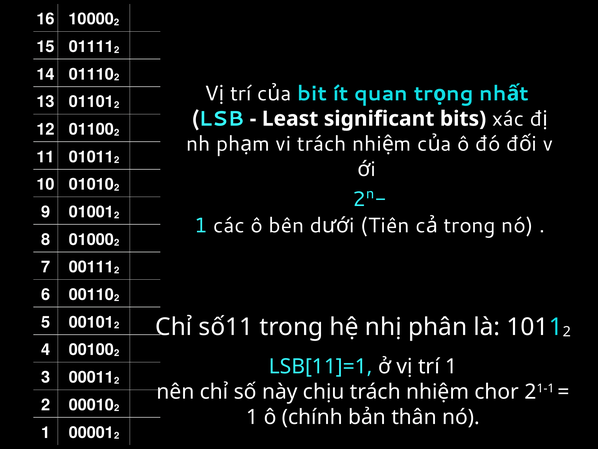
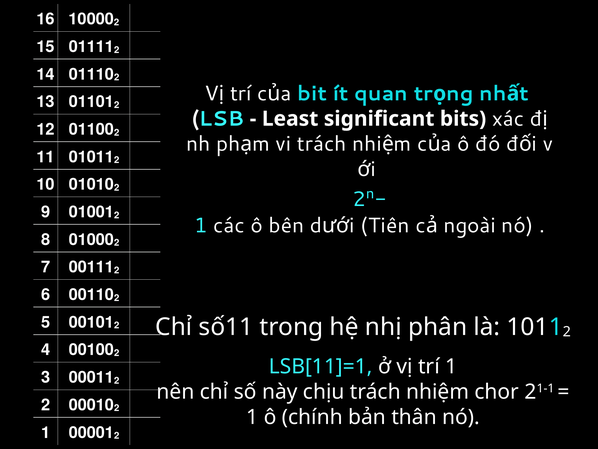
trong at (470, 225): trong -> ngoài
